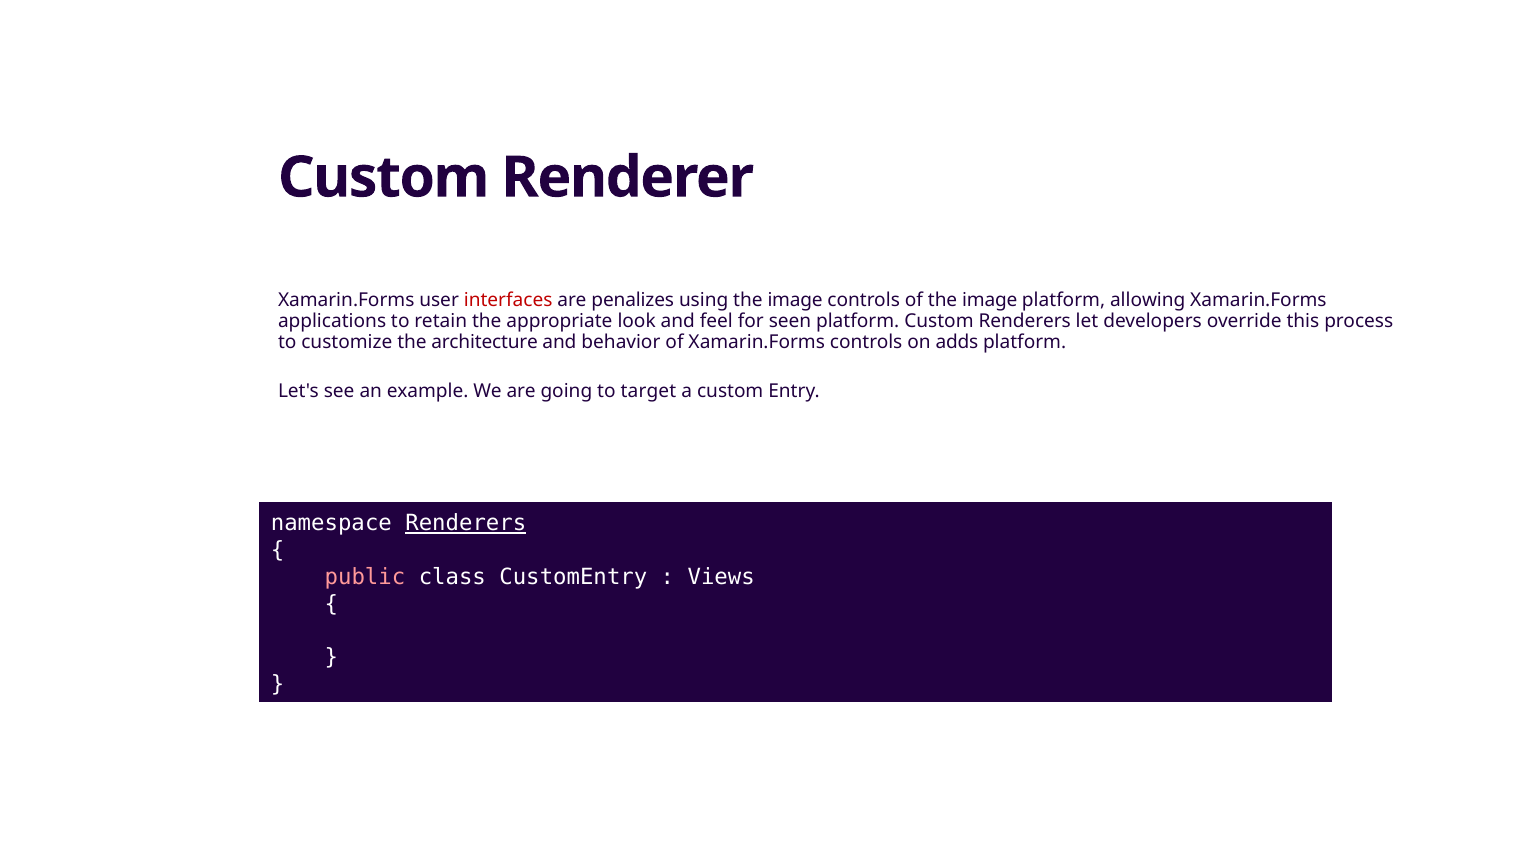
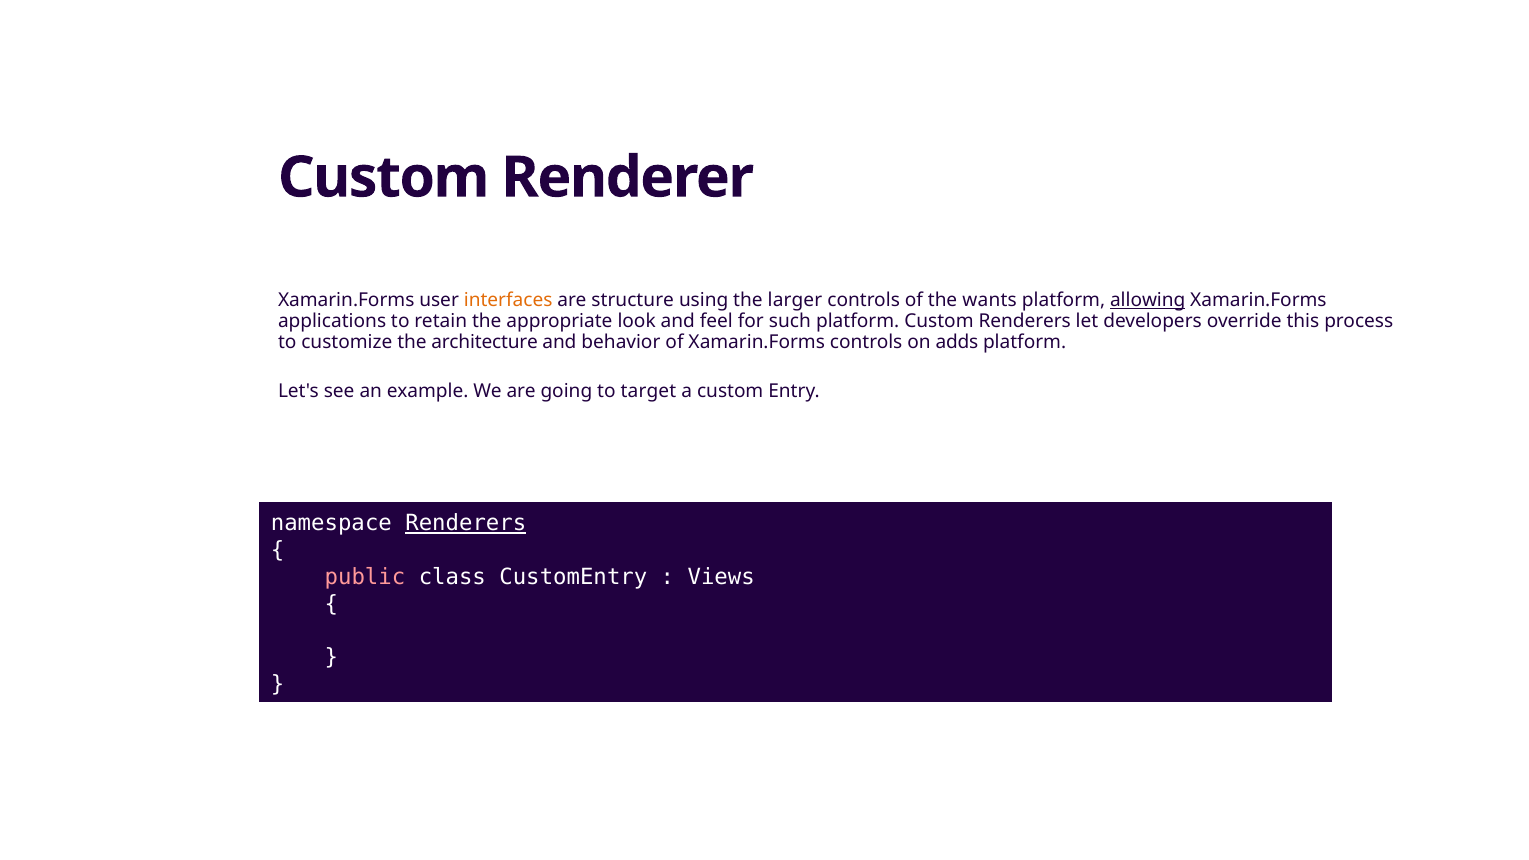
interfaces colour: red -> orange
penalizes: penalizes -> structure
using the image: image -> larger
of the image: image -> wants
allowing underline: none -> present
seen: seen -> such
